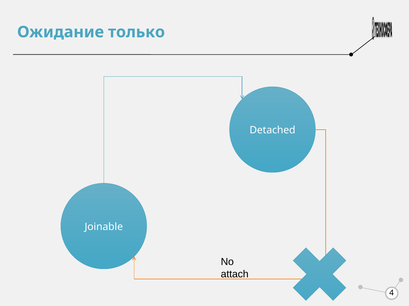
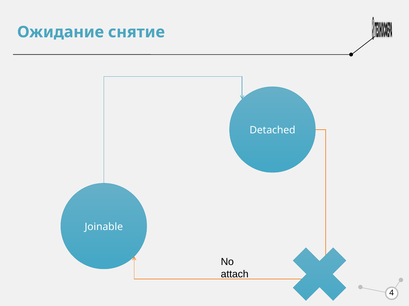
только: только -> снятие
